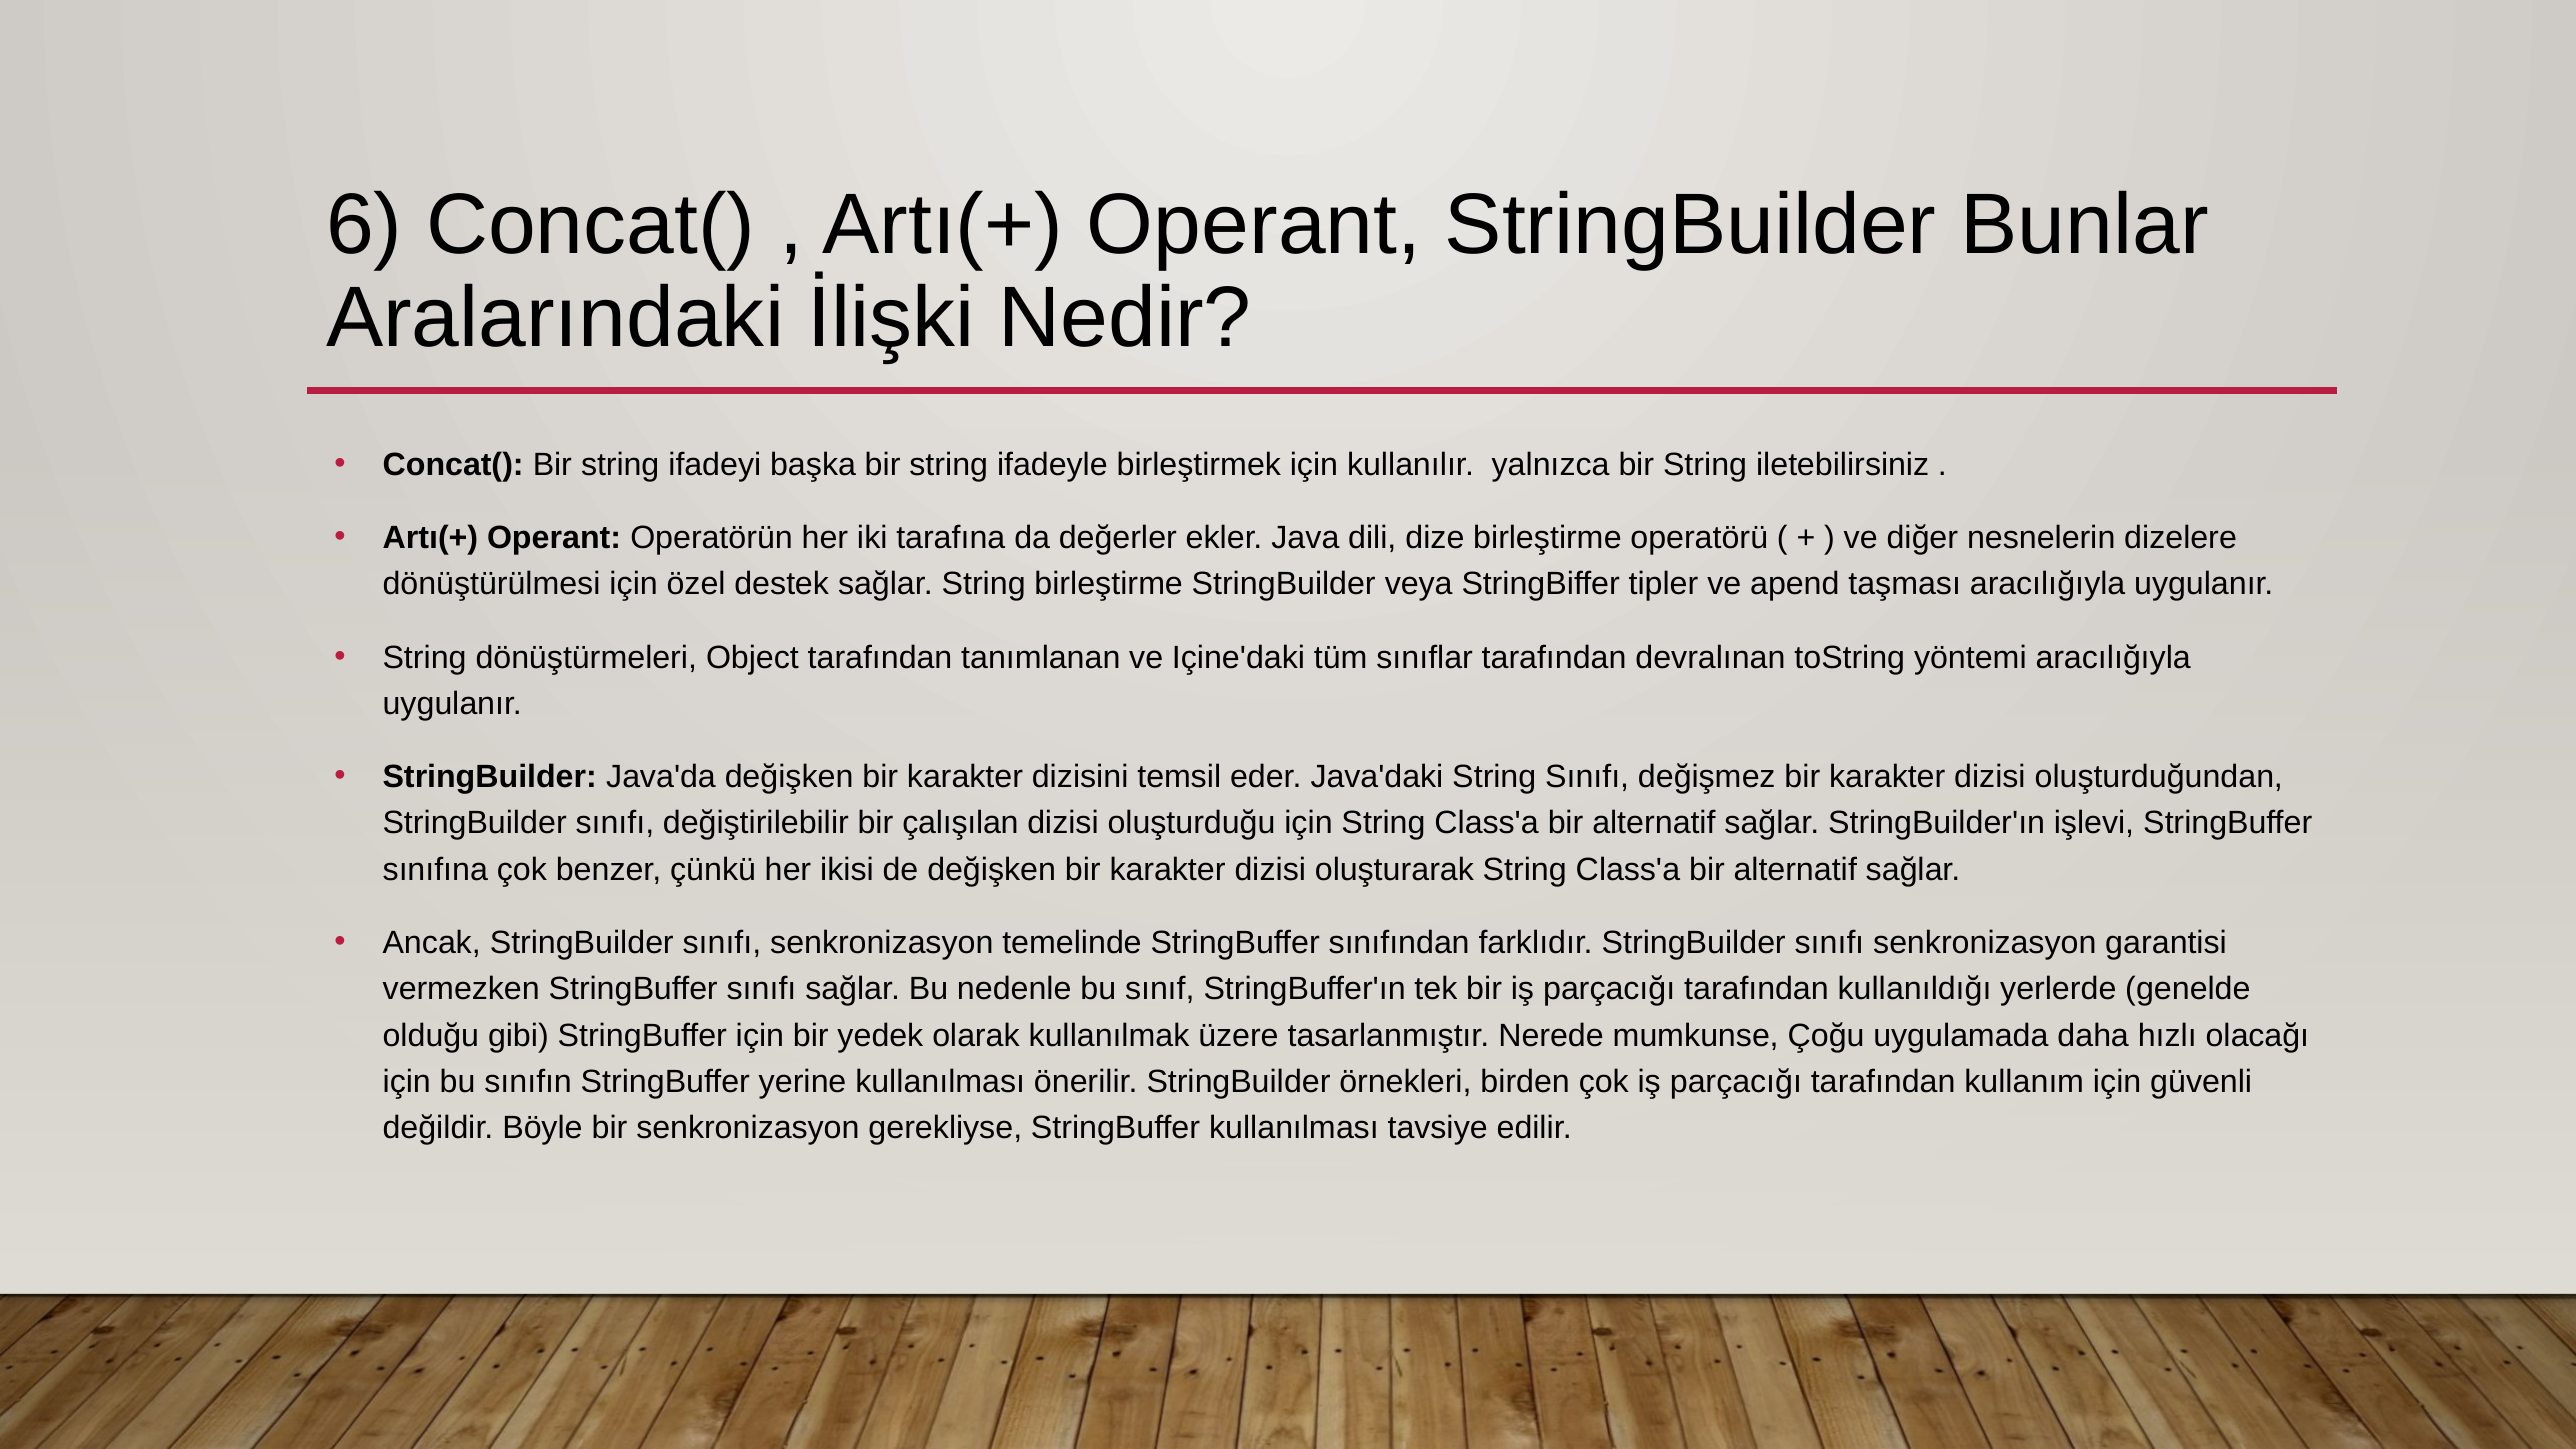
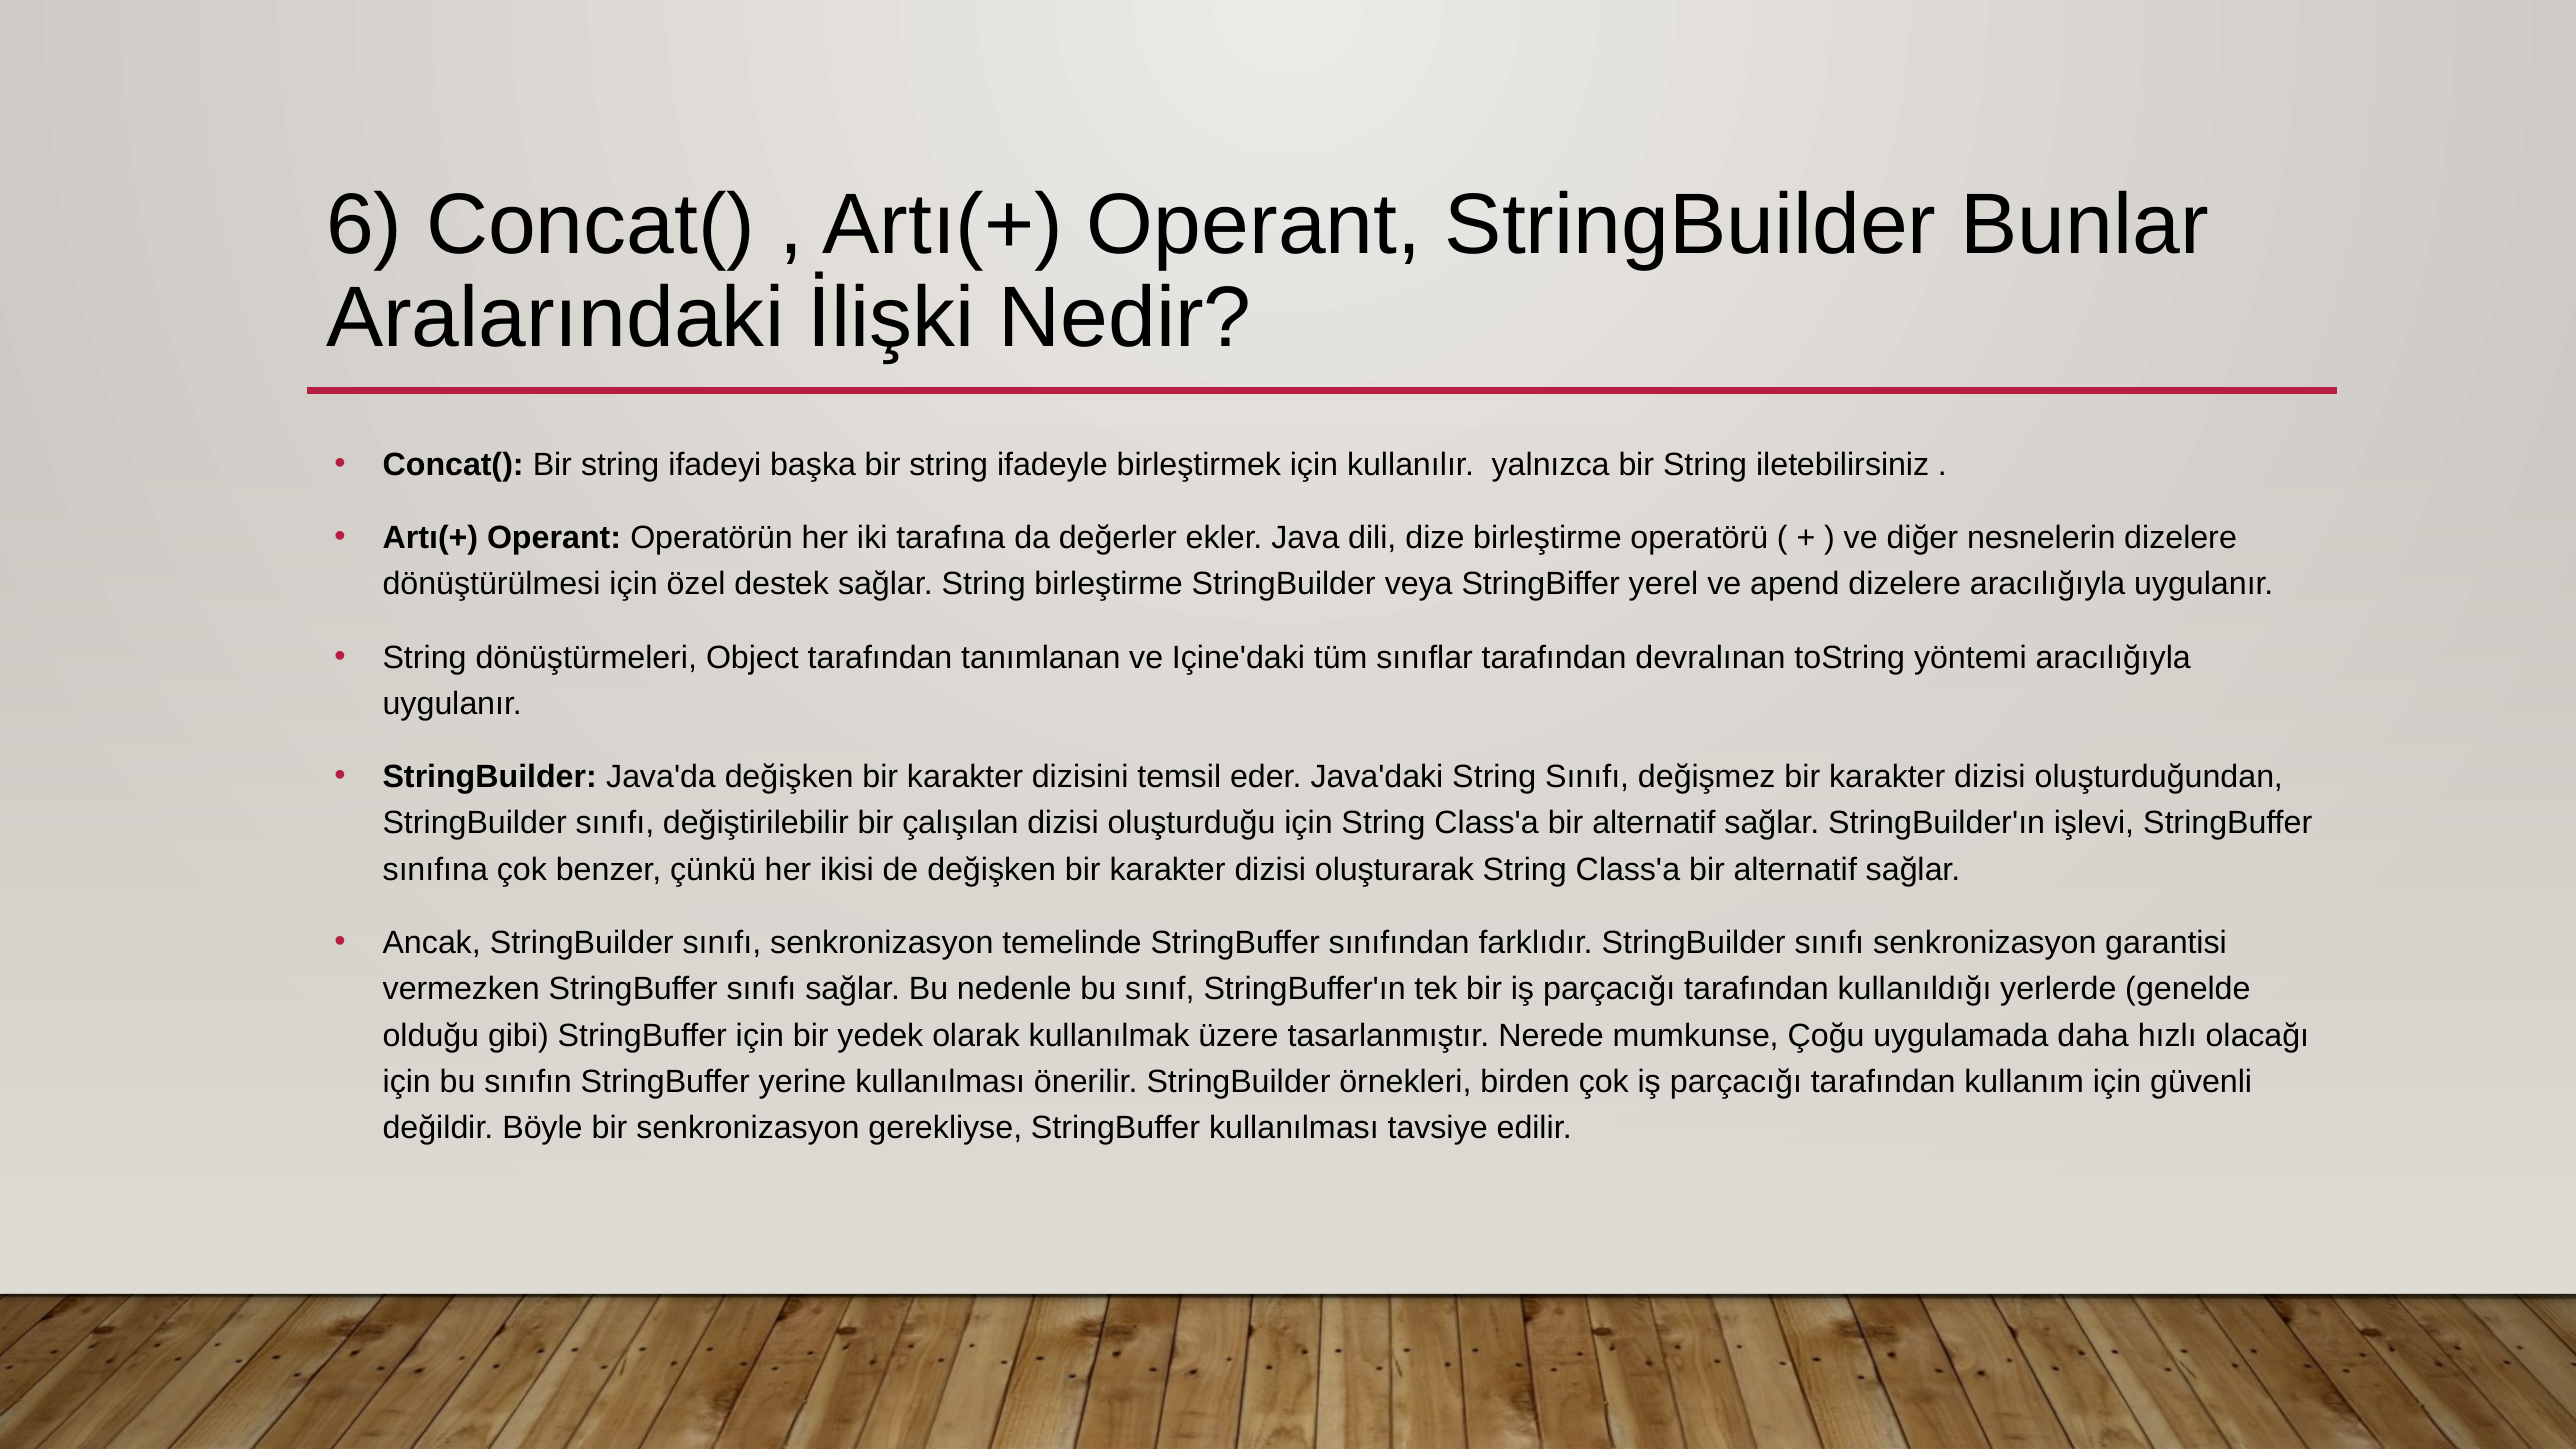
tipler: tipler -> yerel
apend taşması: taşması -> dizelere
